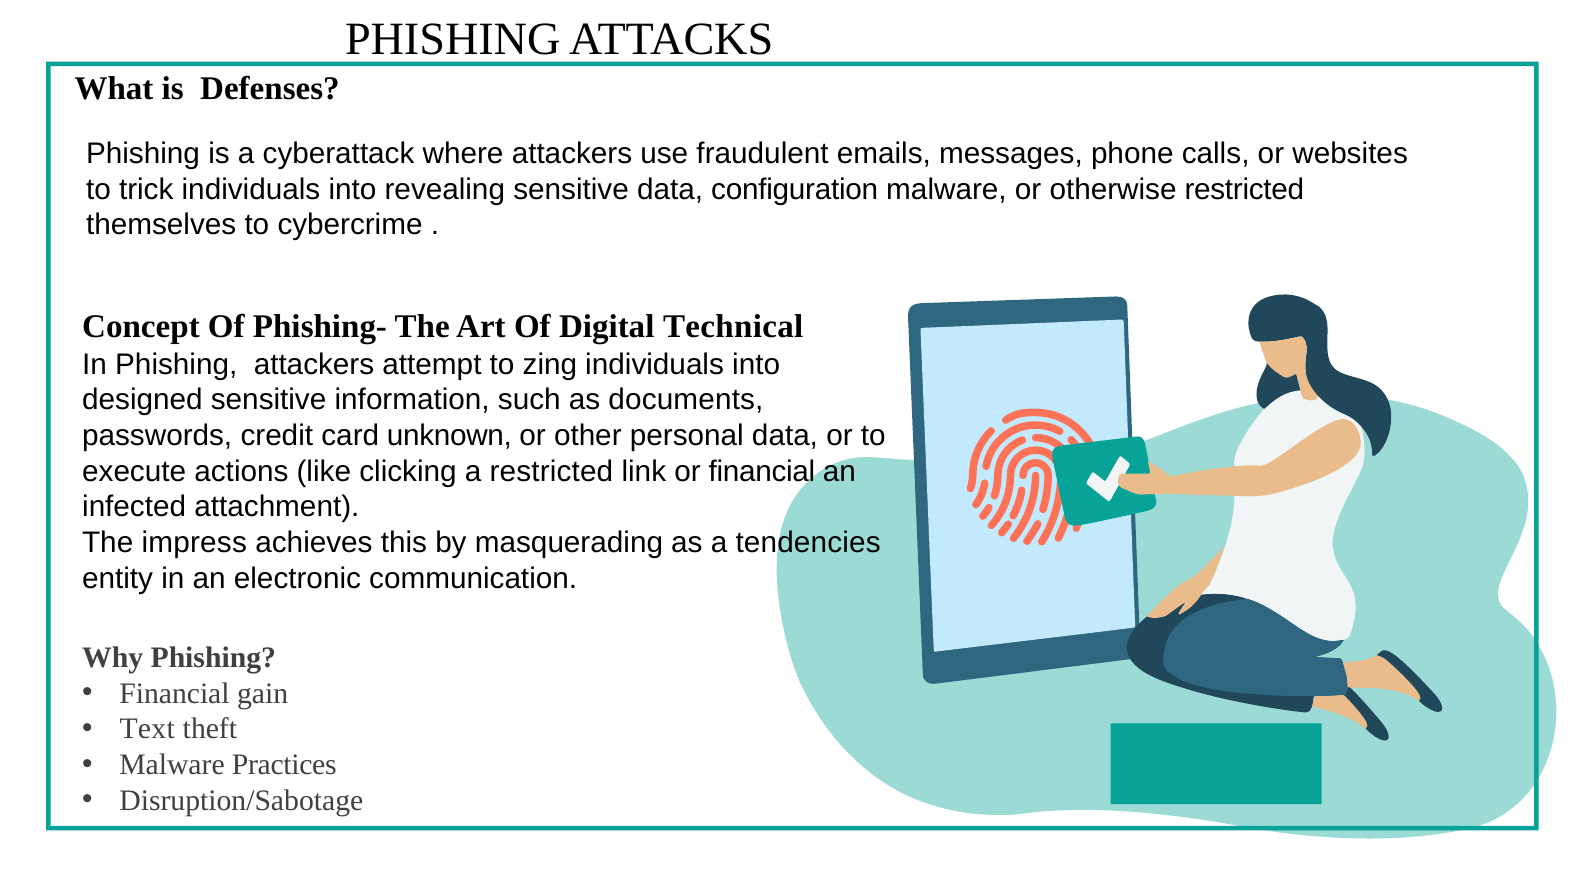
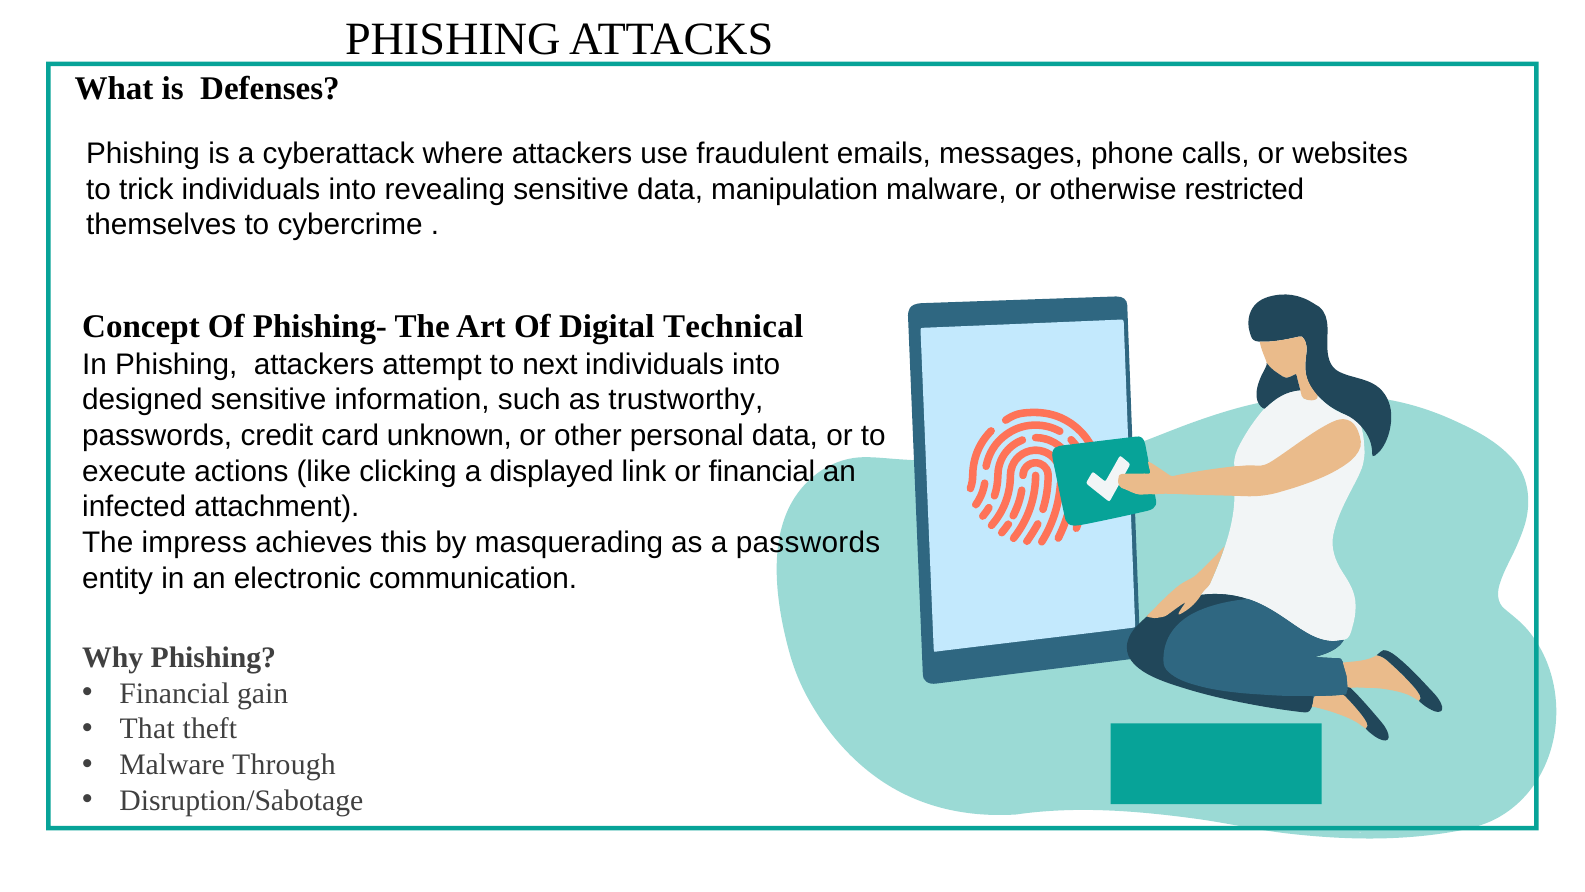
configuration: configuration -> manipulation
zing: zing -> next
documents: documents -> trustworthy
a restricted: restricted -> displayed
a tendencies: tendencies -> passwords
Text: Text -> That
Practices: Practices -> Through
